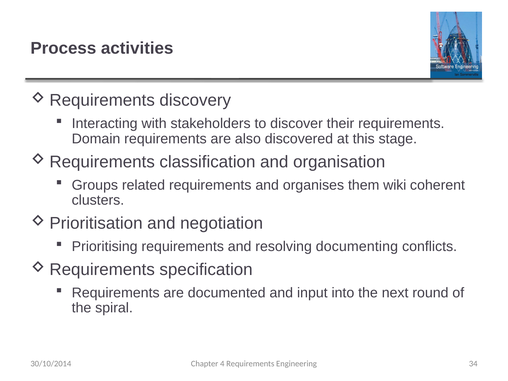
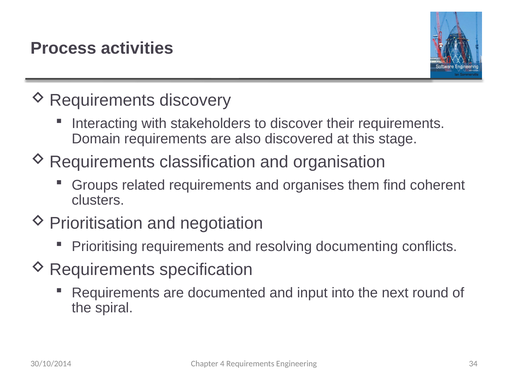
wiki: wiki -> find
